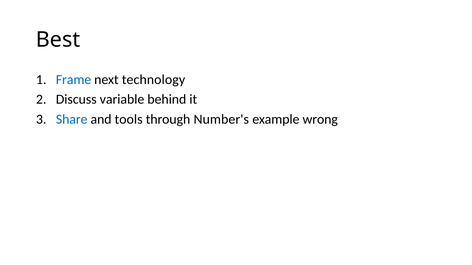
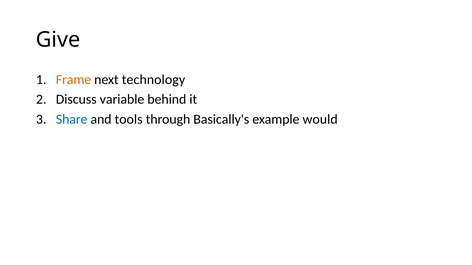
Best: Best -> Give
Frame colour: blue -> orange
Number's: Number's -> Basically's
wrong: wrong -> would
